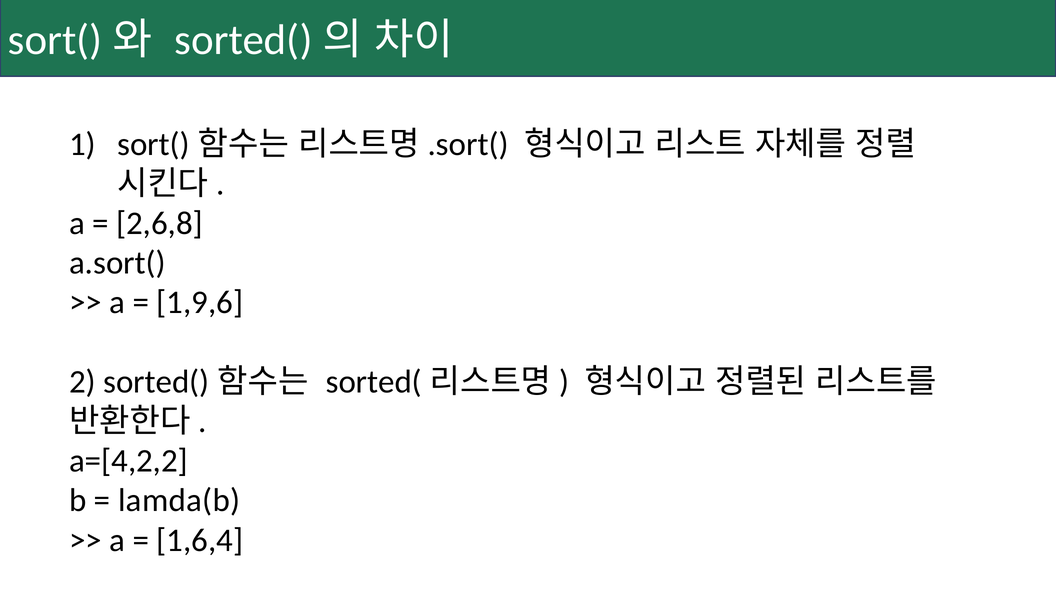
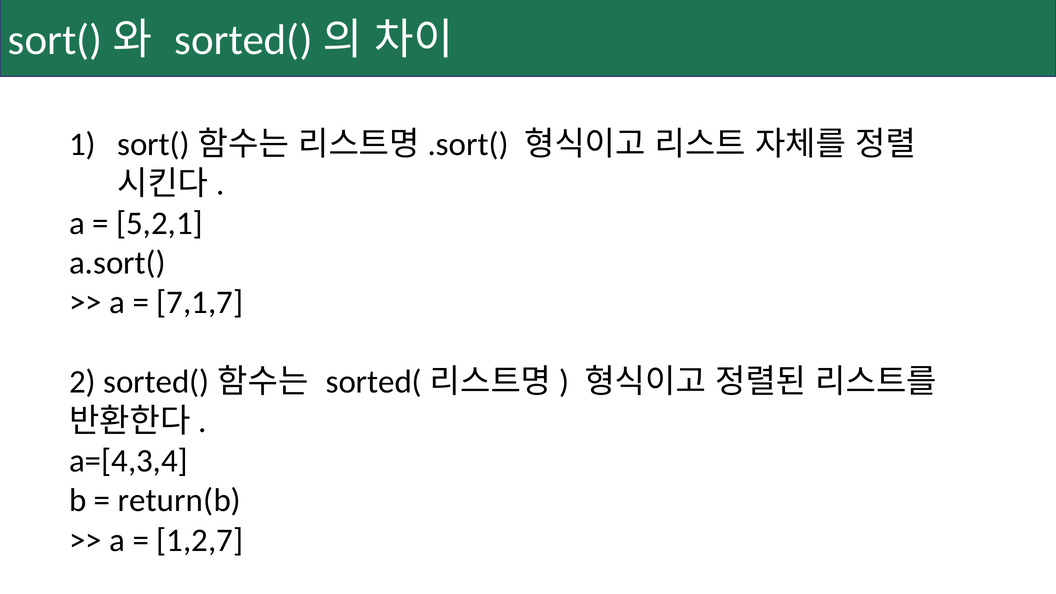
2,6,8: 2,6,8 -> 5,2,1
1,9,6: 1,9,6 -> 7,1,7
a=[4,2,2: a=[4,2,2 -> a=[4,3,4
lamda(b: lamda(b -> return(b
1,6,4: 1,6,4 -> 1,2,7
